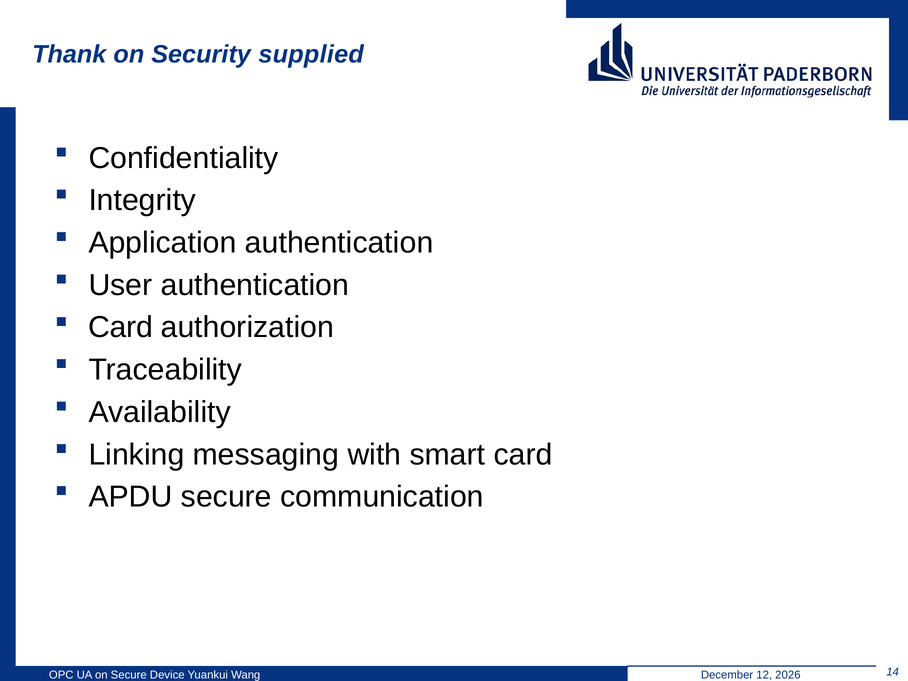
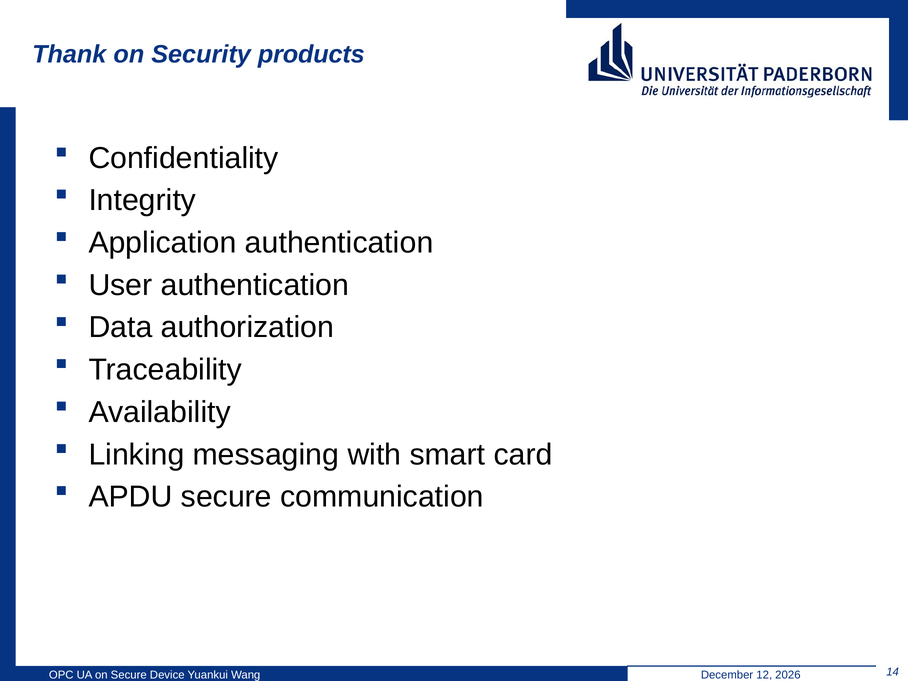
supplied: supplied -> products
Card at (121, 327): Card -> Data
